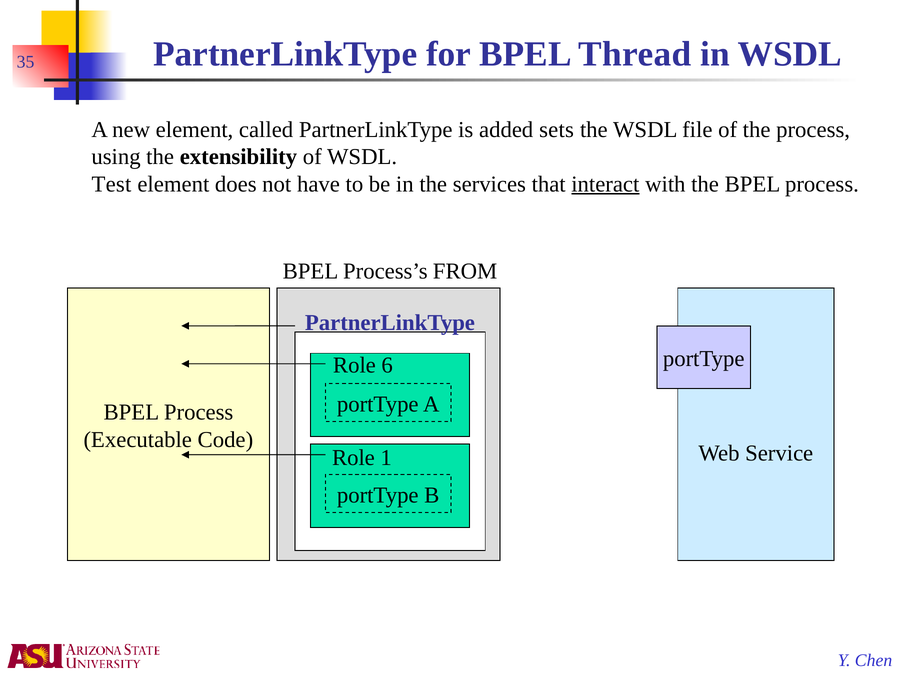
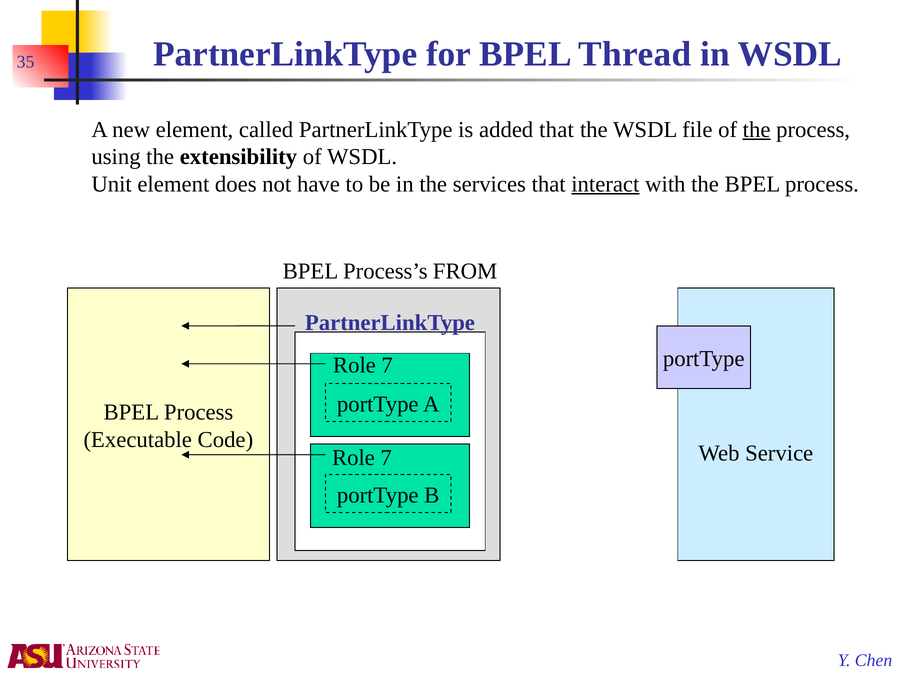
added sets: sets -> that
the at (757, 130) underline: none -> present
Test: Test -> Unit
6 at (387, 366): 6 -> 7
1 at (386, 458): 1 -> 7
